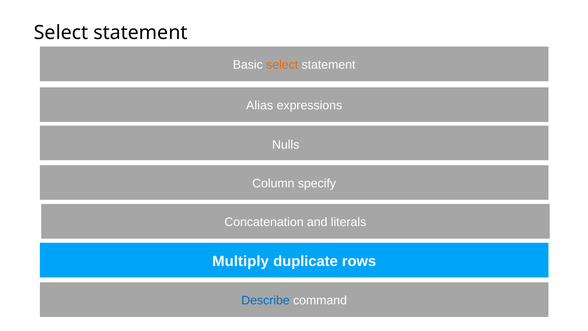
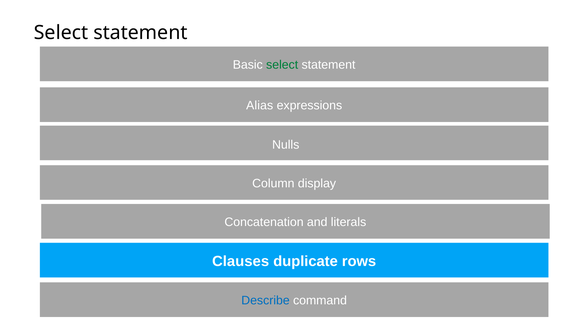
select at (282, 65) colour: orange -> green
specify: specify -> display
Multiply: Multiply -> Clauses
